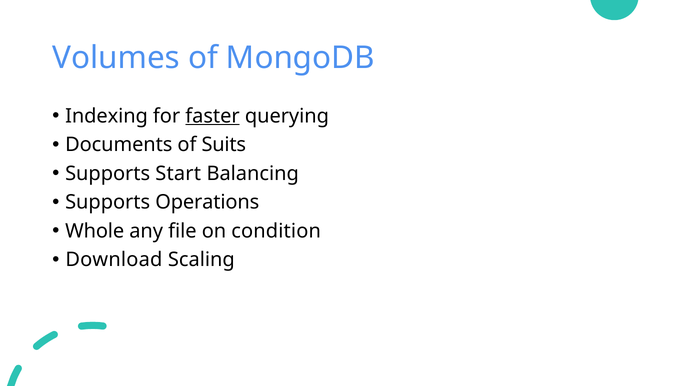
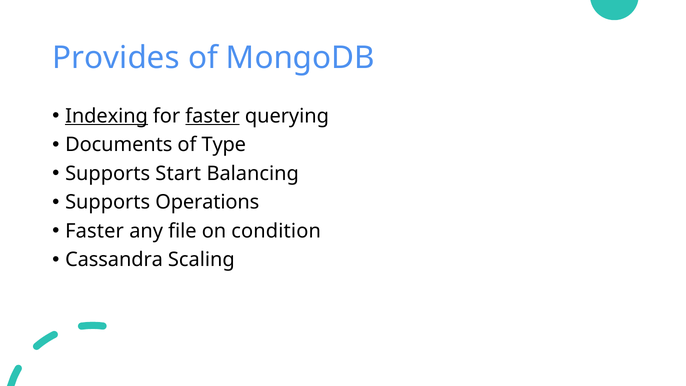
Volumes: Volumes -> Provides
Indexing underline: none -> present
Suits: Suits -> Type
Whole at (95, 231): Whole -> Faster
Download: Download -> Cassandra
